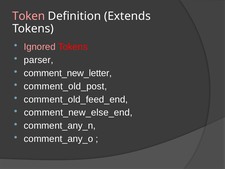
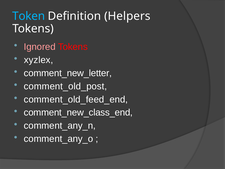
Token colour: pink -> light blue
Extends: Extends -> Helpers
parser: parser -> xyzlex
comment_new_else_end: comment_new_else_end -> comment_new_class_end
